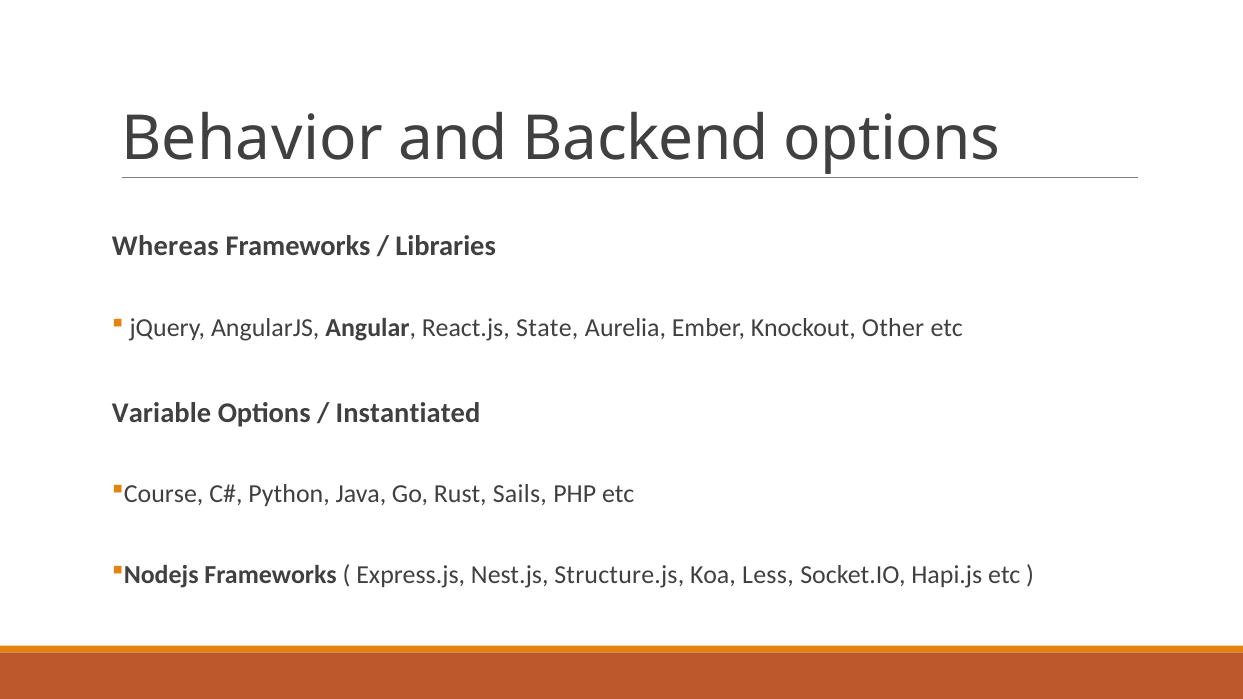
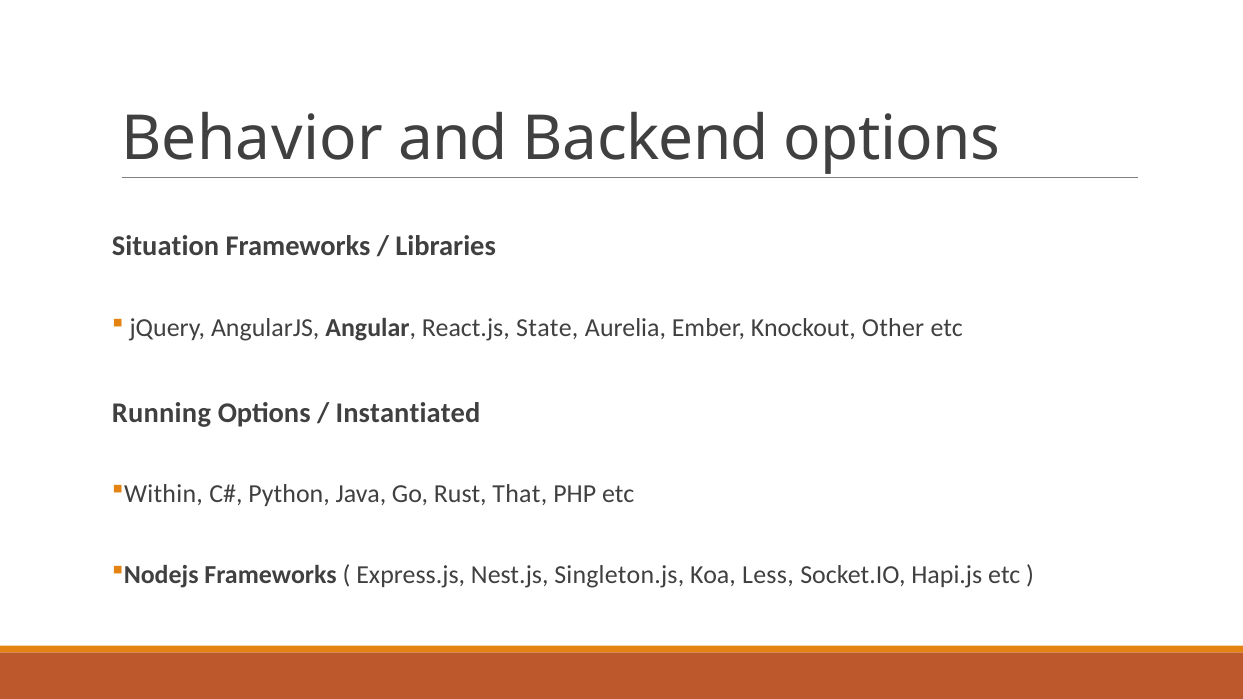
Whereas: Whereas -> Situation
Variable: Variable -> Running
Course: Course -> Within
Sails: Sails -> That
Structure.js: Structure.js -> Singleton.js
